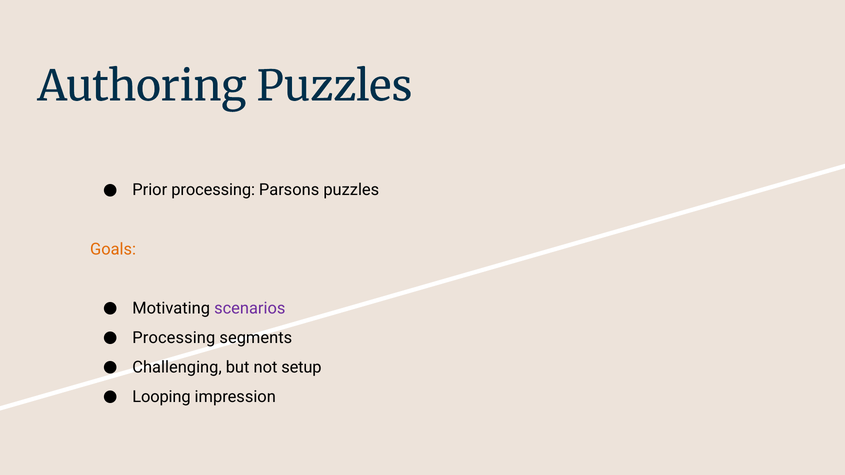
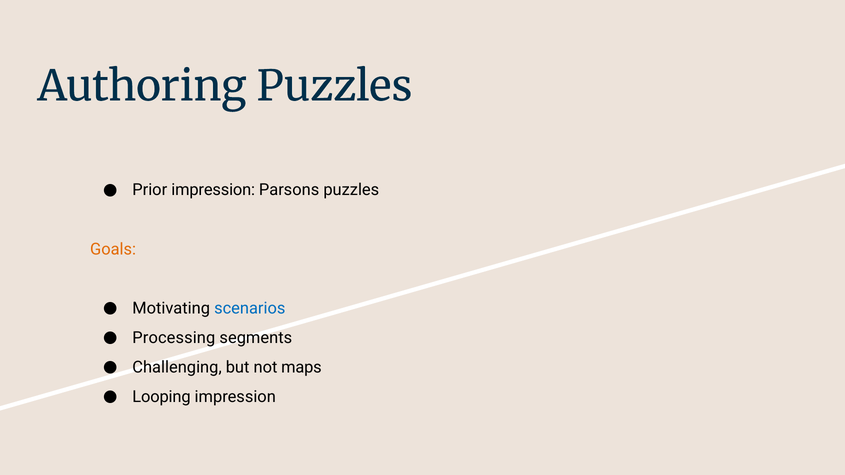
Prior processing: processing -> impression
scenarios colour: purple -> blue
setup: setup -> maps
